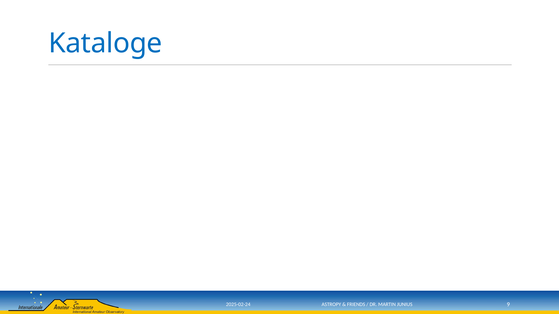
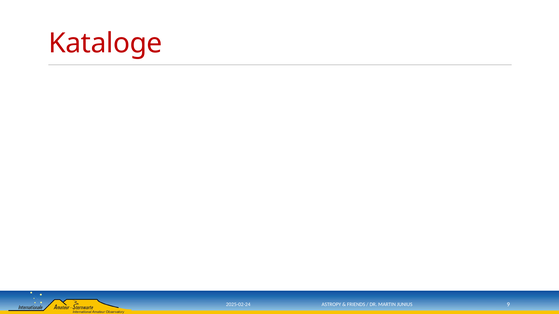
Kataloge colour: blue -> red
